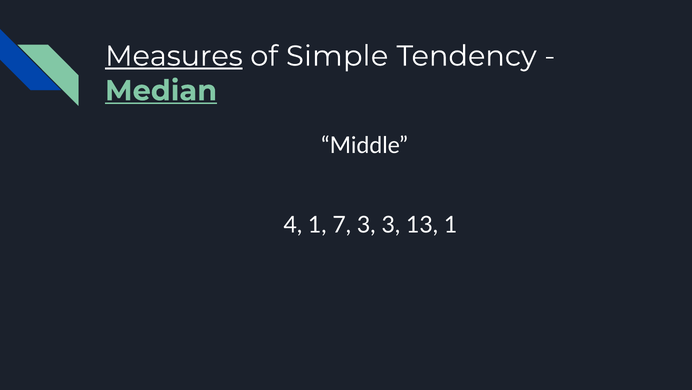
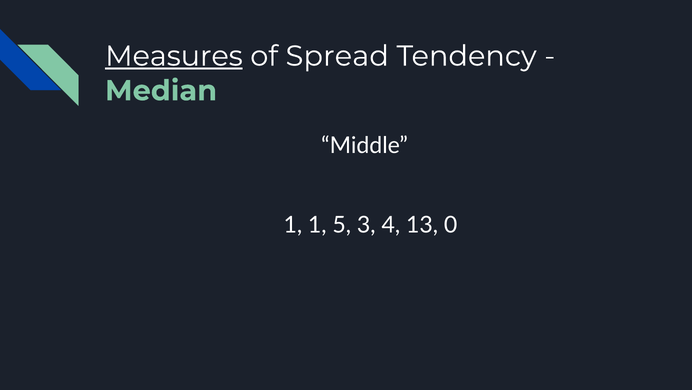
Simple: Simple -> Spread
Median underline: present -> none
4 at (293, 225): 4 -> 1
7: 7 -> 5
3 3: 3 -> 4
13 1: 1 -> 0
